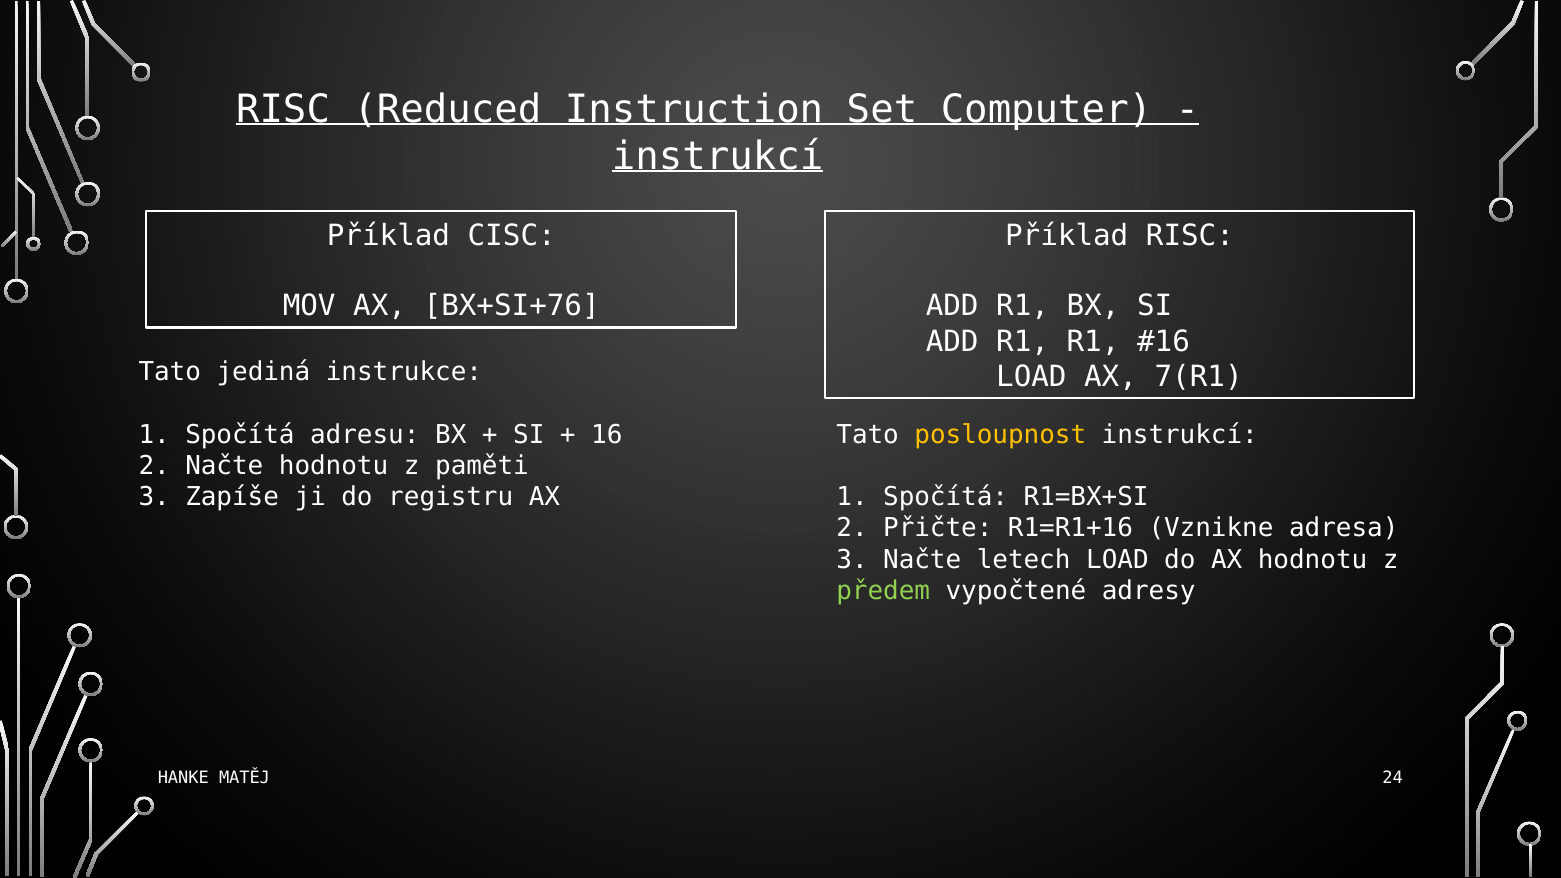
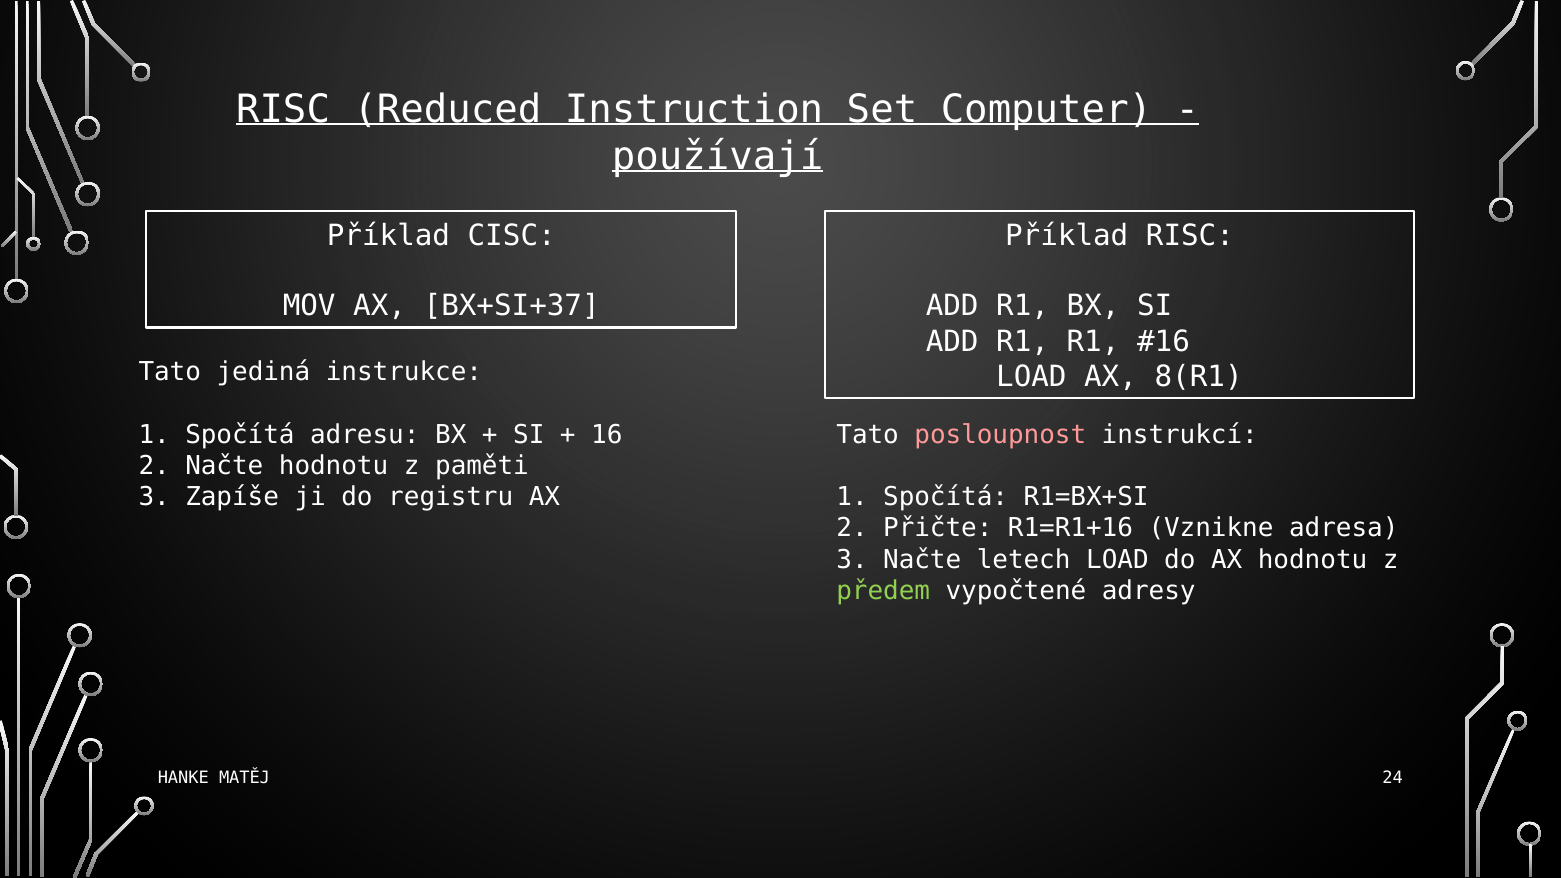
instrukcí at (718, 157): instrukcí -> používají
BX+SI+76: BX+SI+76 -> BX+SI+37
7(R1: 7(R1 -> 8(R1
posloupnost colour: yellow -> pink
